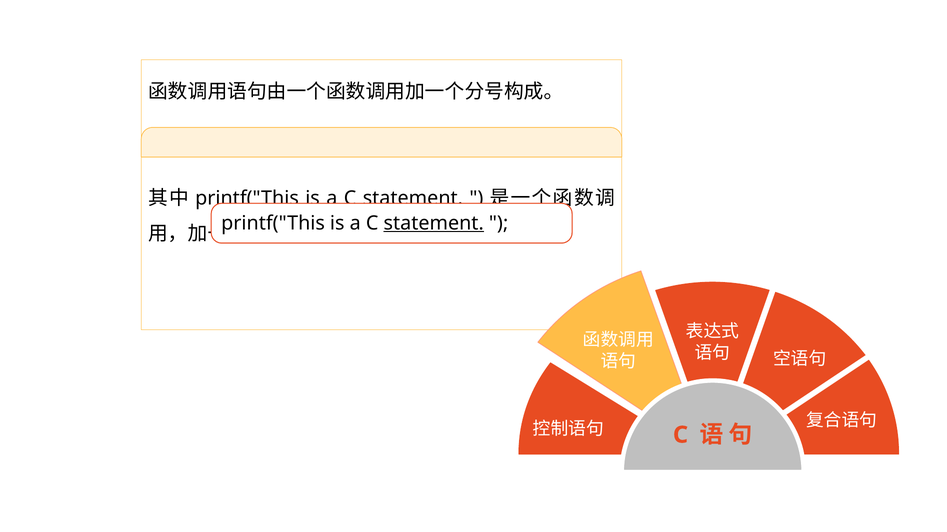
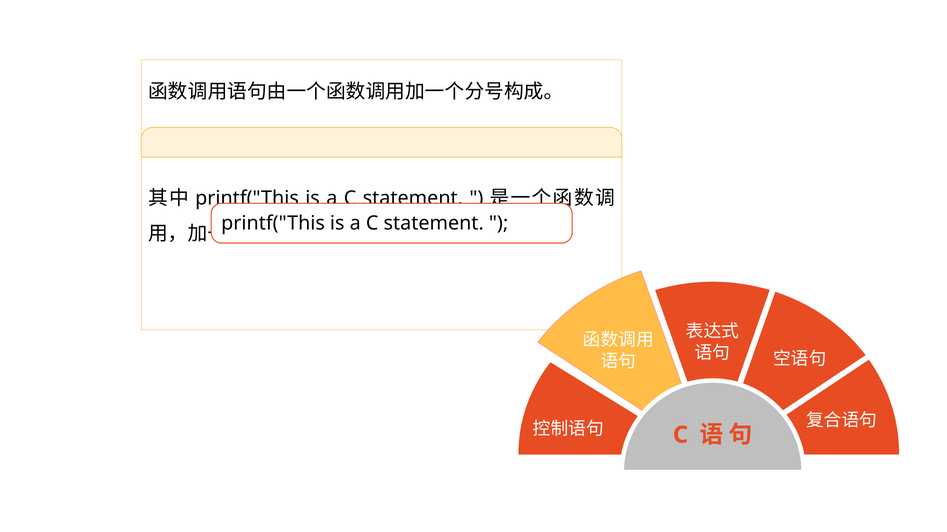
statement at (434, 223) underline: present -> none
